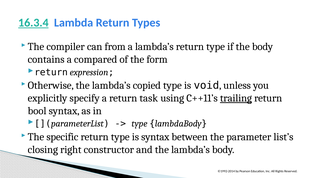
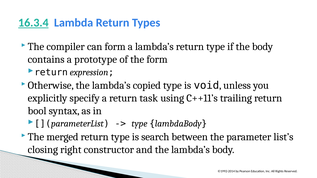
can from: from -> form
compared: compared -> prototype
trailing underline: present -> none
specific: specific -> merged
is syntax: syntax -> search
